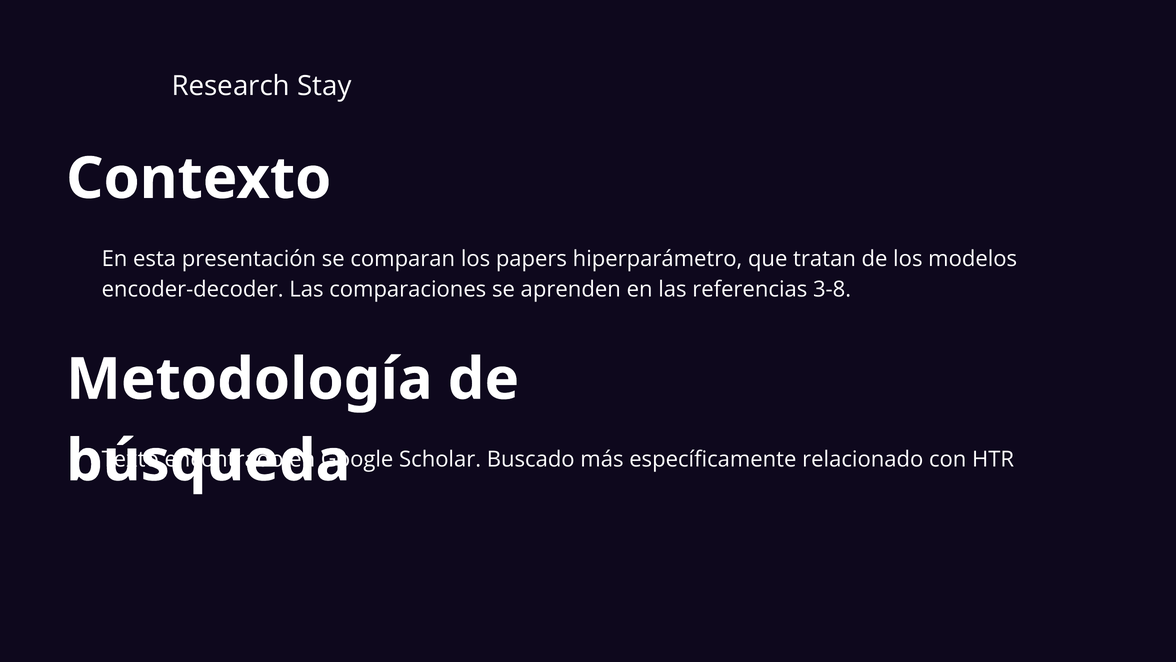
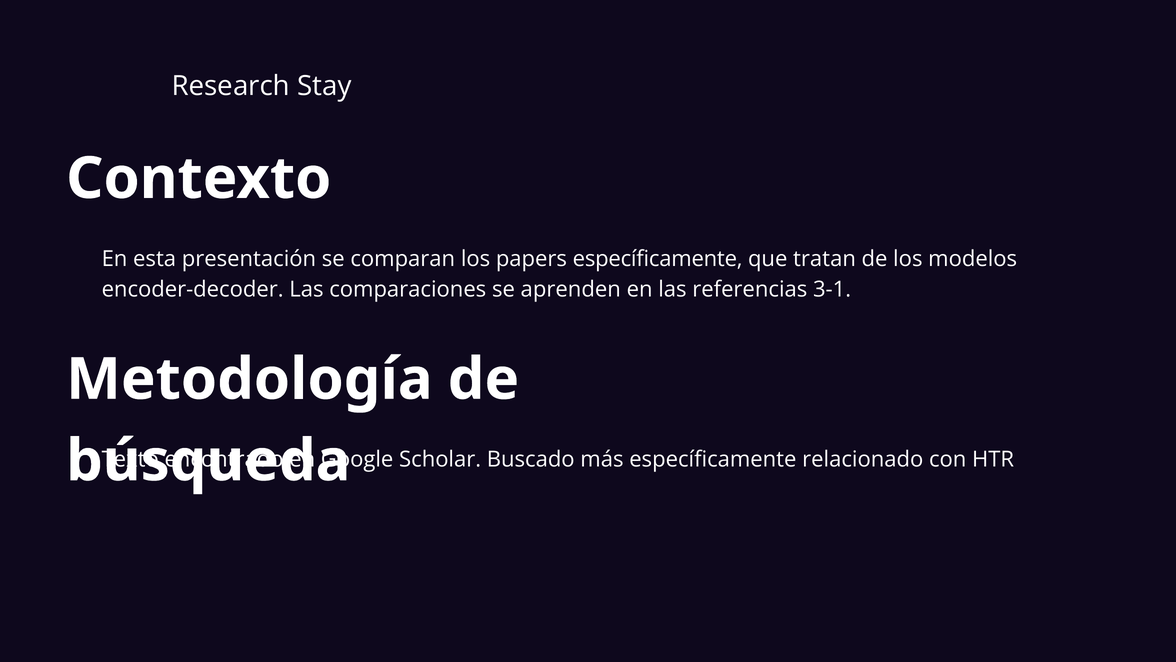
papers hiperparámetro: hiperparámetro -> específicamente
3-8: 3-8 -> 3-1
